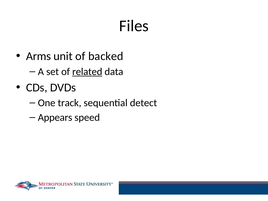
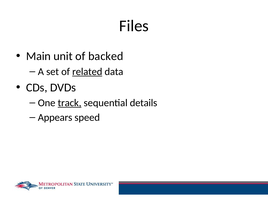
Arms: Arms -> Main
track underline: none -> present
detect: detect -> details
